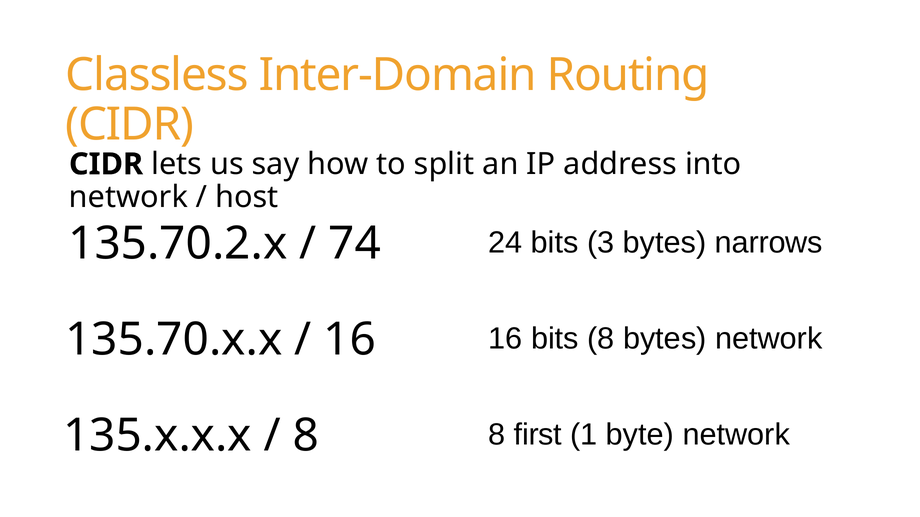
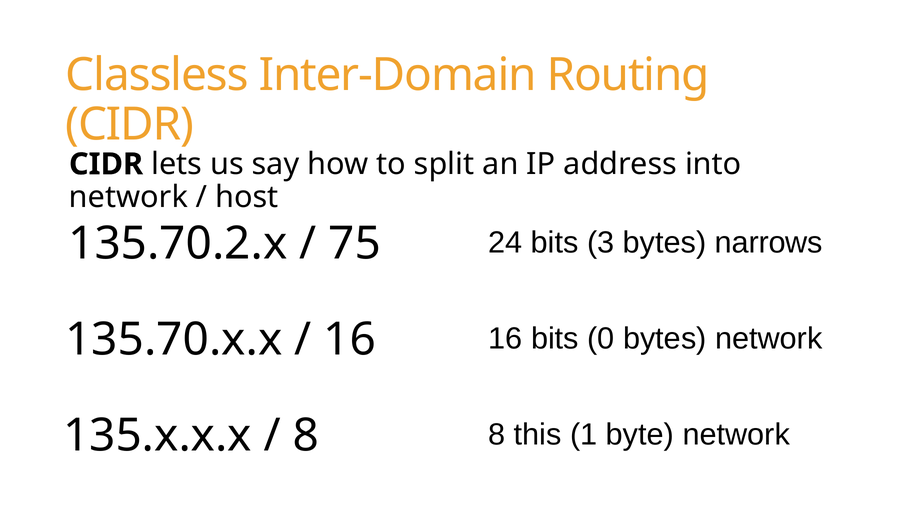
74: 74 -> 75
bits 8: 8 -> 0
first: first -> this
